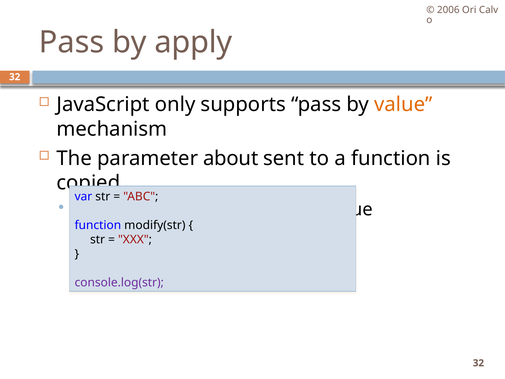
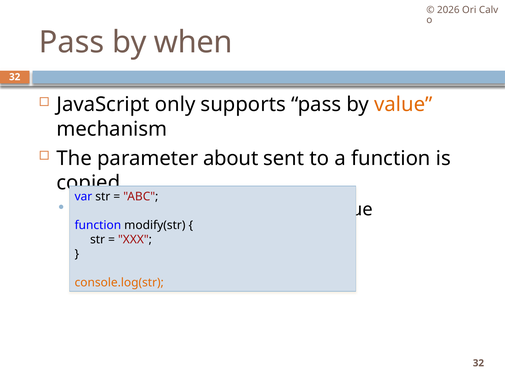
2006: 2006 -> 2026
apply: apply -> when
console.log(str colour: purple -> orange
